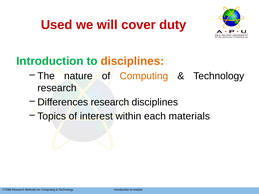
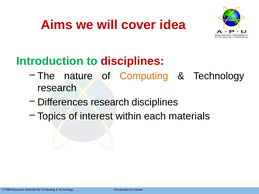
Used: Used -> Aims
duty: duty -> idea
disciplines at (132, 61) colour: orange -> red
